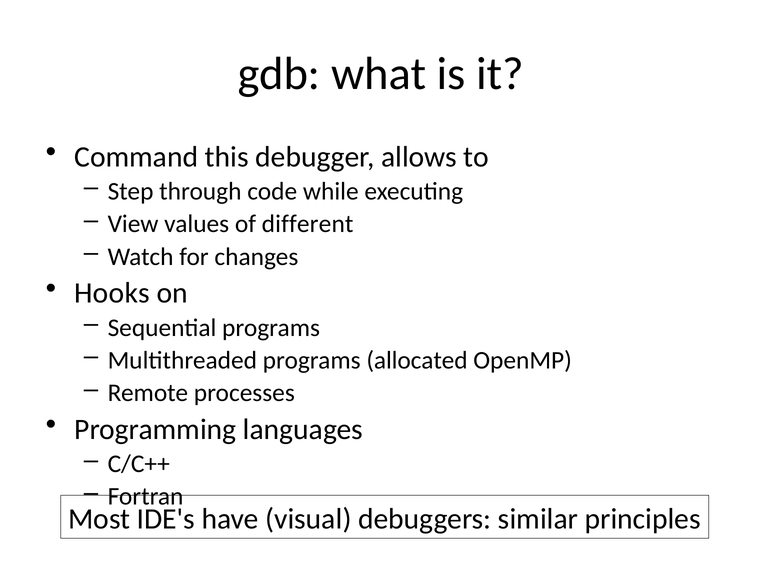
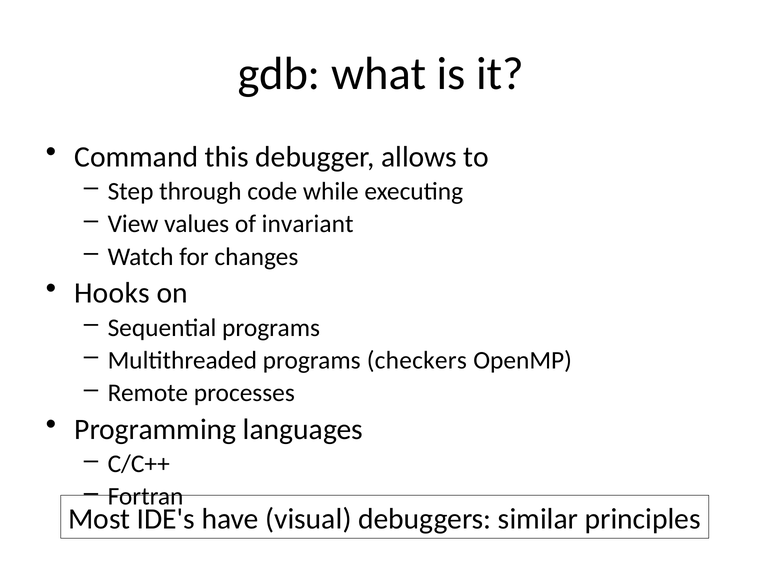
different: different -> invariant
allocated: allocated -> checkers
